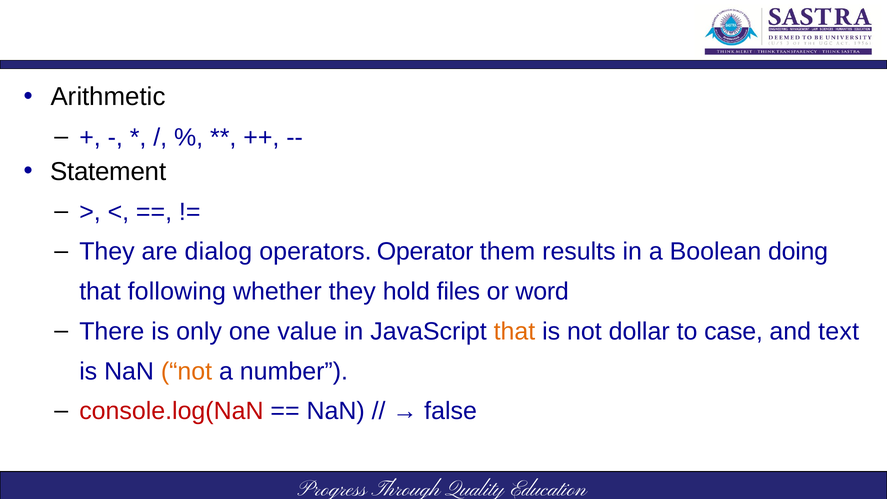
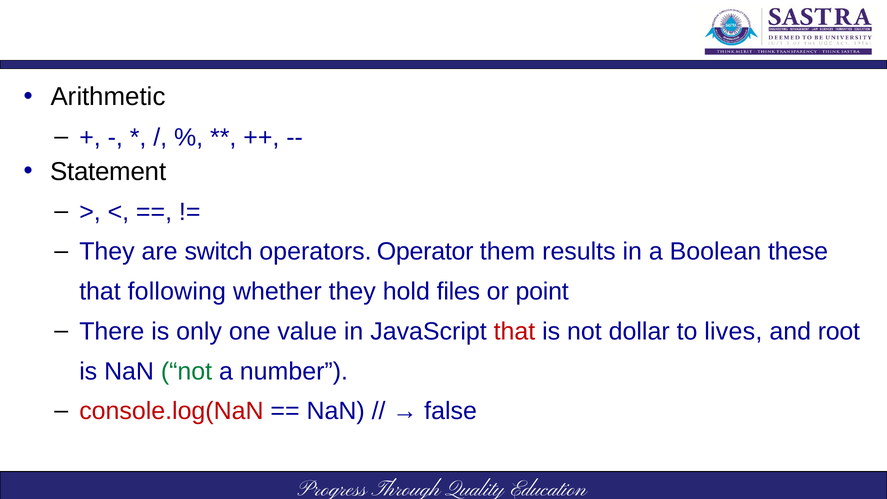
dialog: dialog -> switch
doing: doing -> these
word: word -> point
that at (514, 331) colour: orange -> red
case: case -> lives
text: text -> root
not at (187, 371) colour: orange -> green
